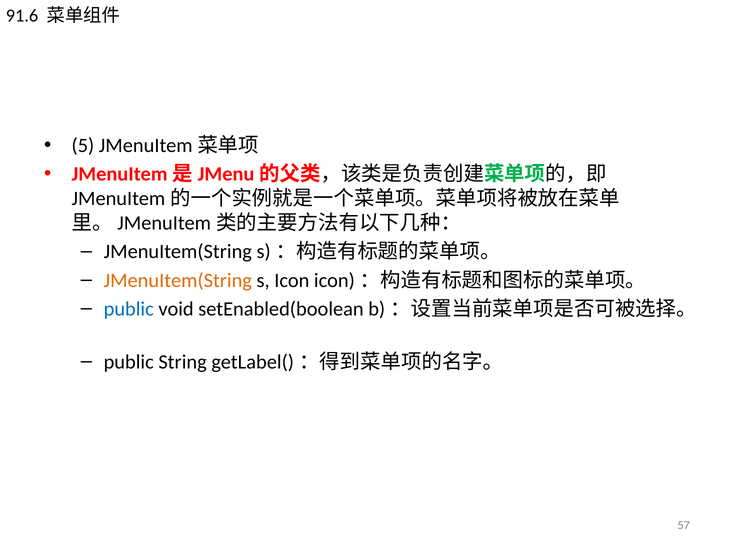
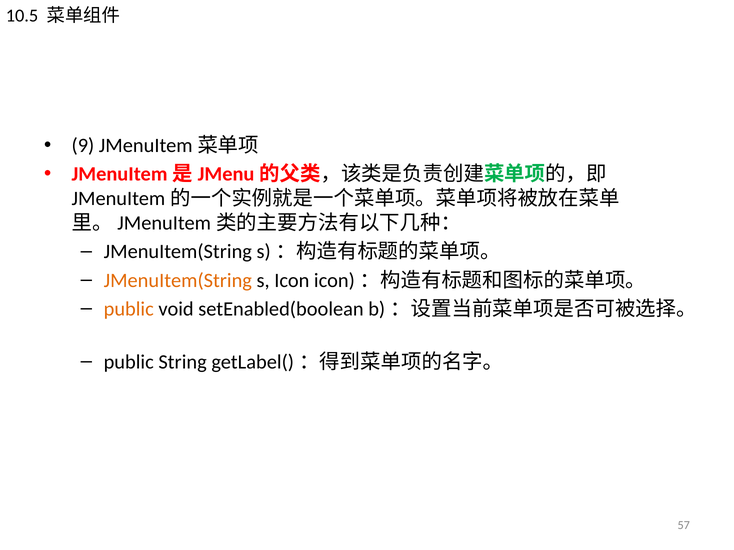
91.6: 91.6 -> 10.5
5: 5 -> 9
public at (129, 309) colour: blue -> orange
